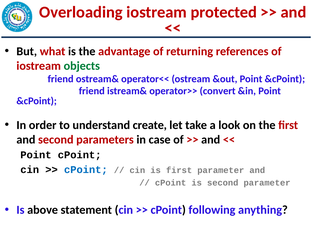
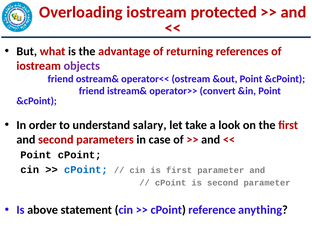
objects colour: green -> purple
create: create -> salary
following: following -> reference
